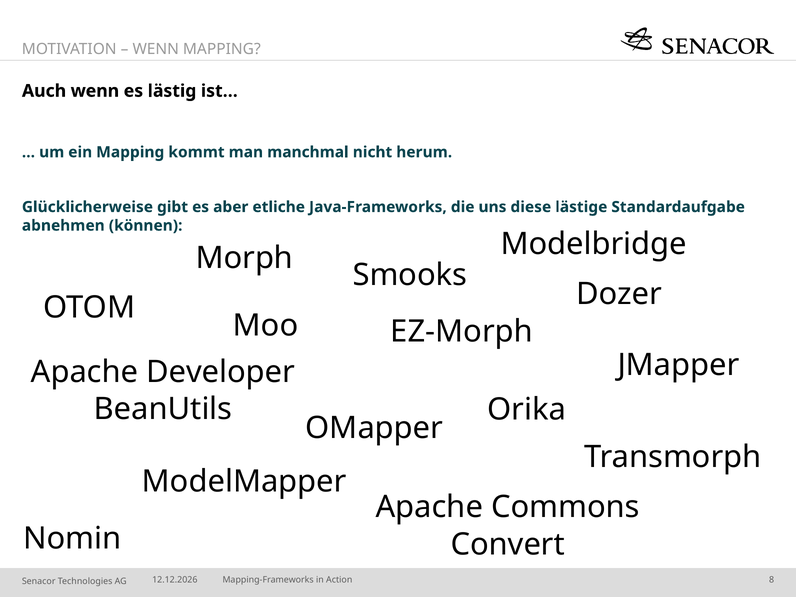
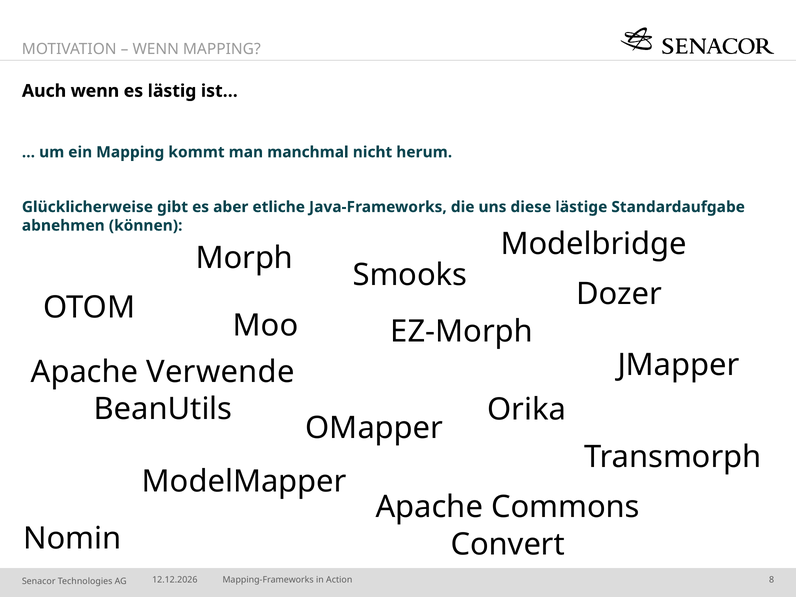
Developer: Developer -> Verwende
